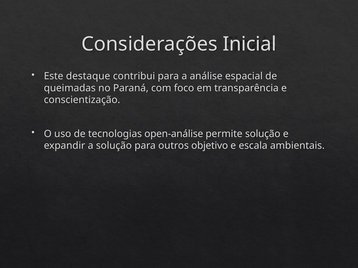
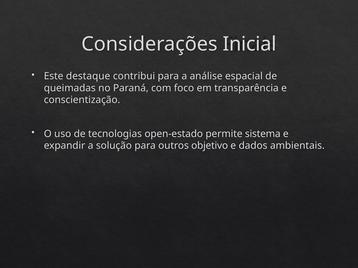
open-análise: open-análise -> open-estado
permite solução: solução -> sistema
escala: escala -> dados
